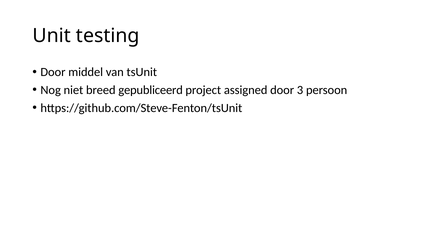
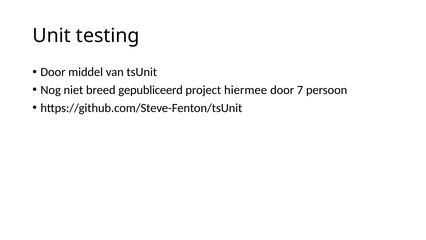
assigned: assigned -> hiermee
3: 3 -> 7
